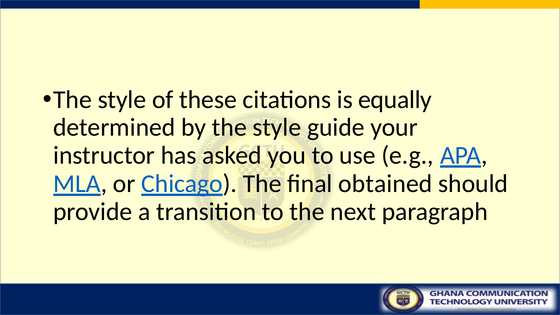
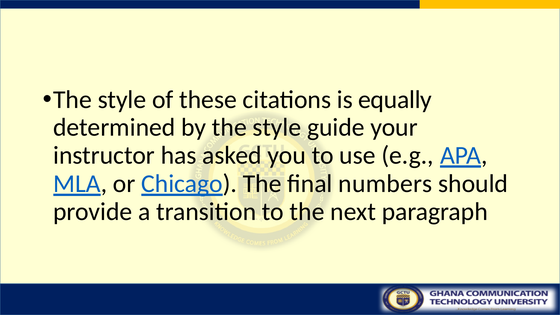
obtained: obtained -> numbers
